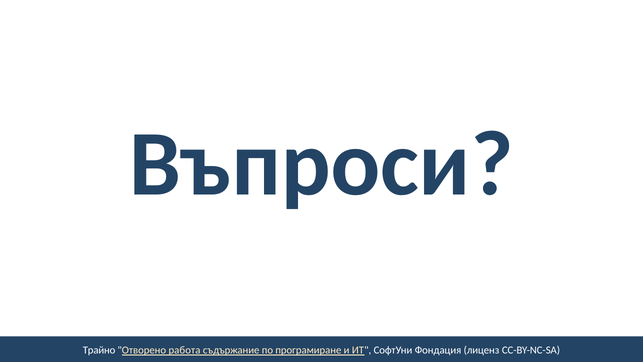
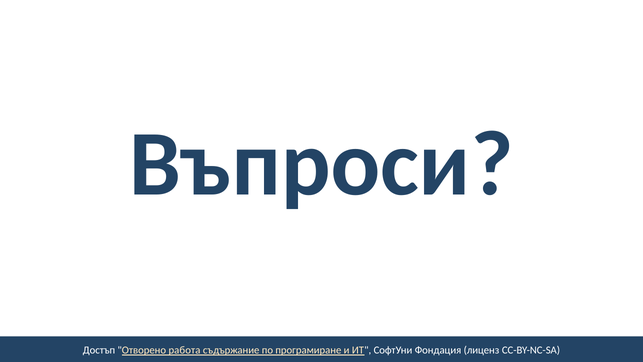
Трайно: Трайно -> Достъп
